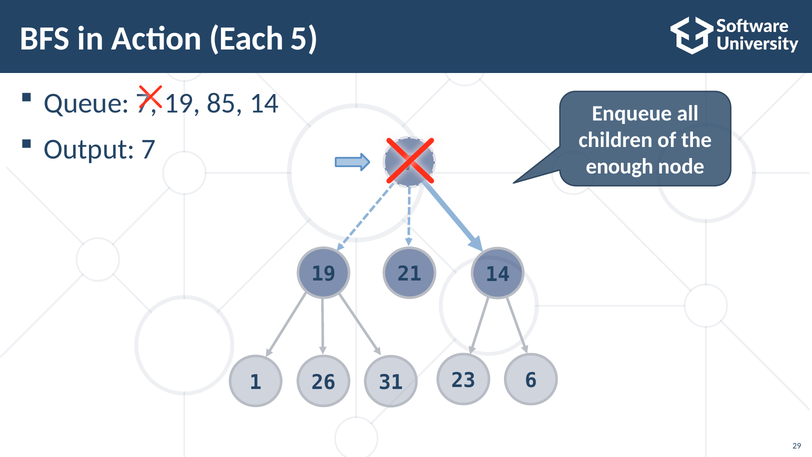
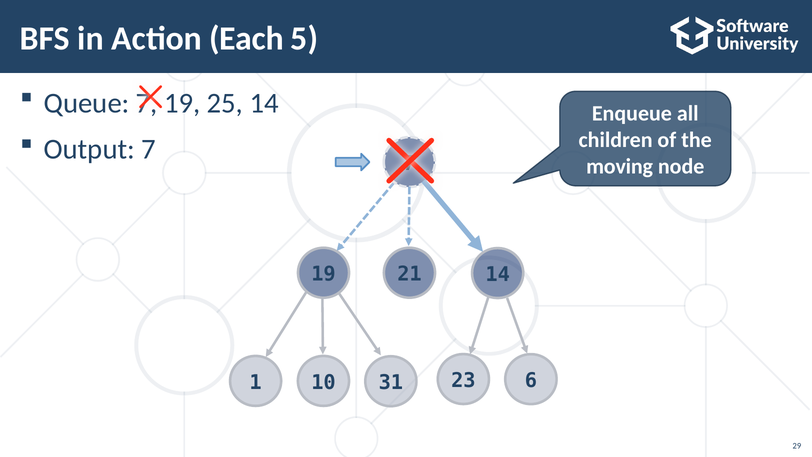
85: 85 -> 25
enough: enough -> moving
26: 26 -> 10
